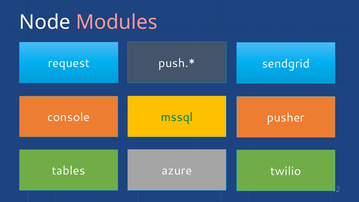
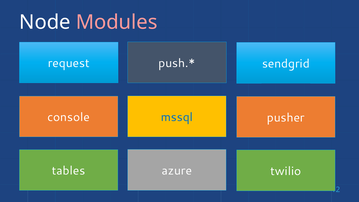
mssql colour: green -> blue
